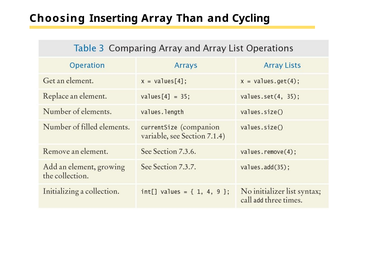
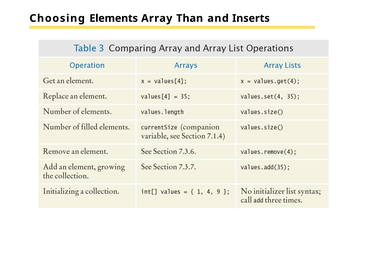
Inserting: Inserting -> Elements
Cycling: Cycling -> Inserts
